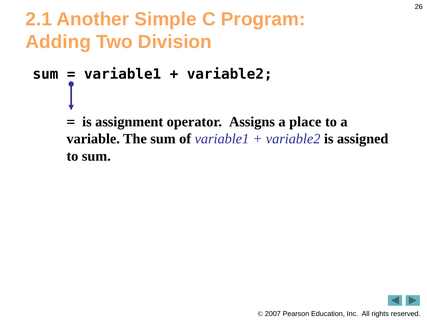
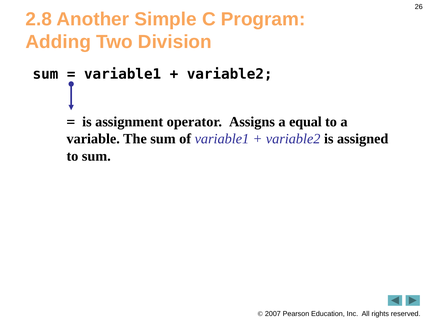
2.1: 2.1 -> 2.8
place: place -> equal
